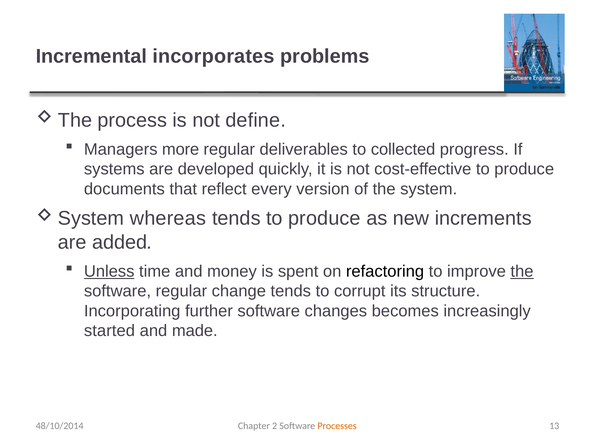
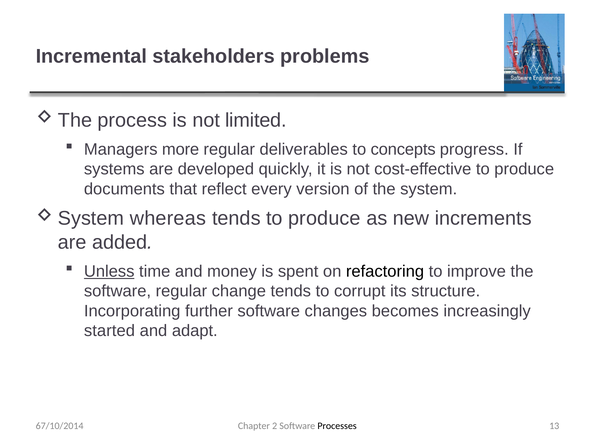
incorporates: incorporates -> stakeholders
define: define -> limited
collected: collected -> concepts
the at (522, 271) underline: present -> none
made: made -> adapt
48/10/2014: 48/10/2014 -> 67/10/2014
Processes colour: orange -> black
